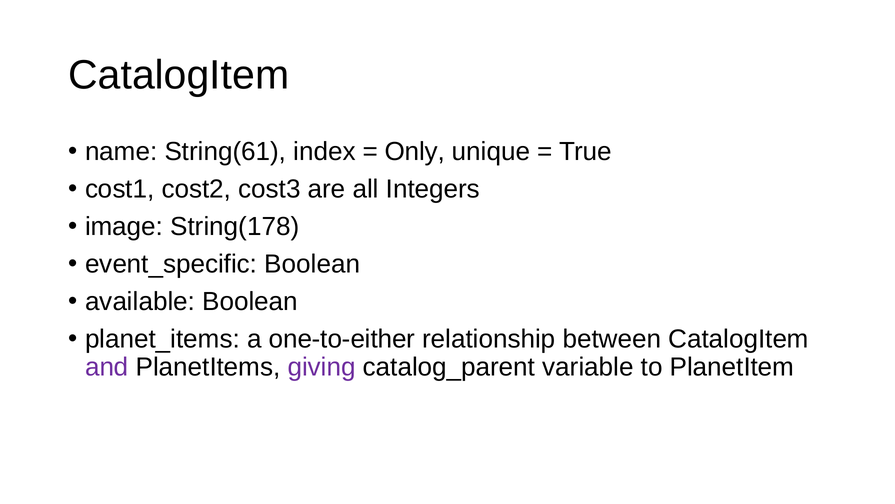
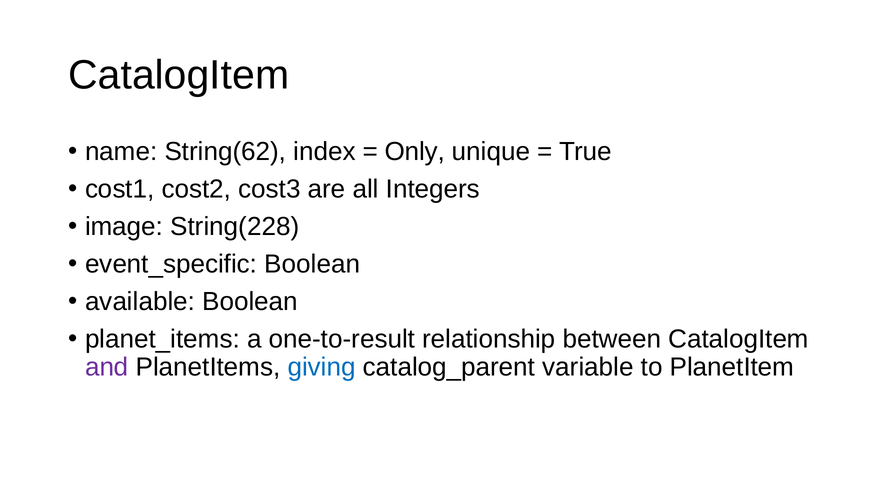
String(61: String(61 -> String(62
String(178: String(178 -> String(228
one-to-either: one-to-either -> one-to-result
giving colour: purple -> blue
